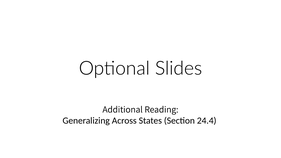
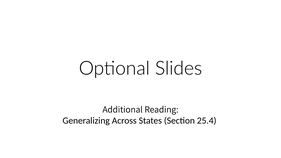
24.4: 24.4 -> 25.4
